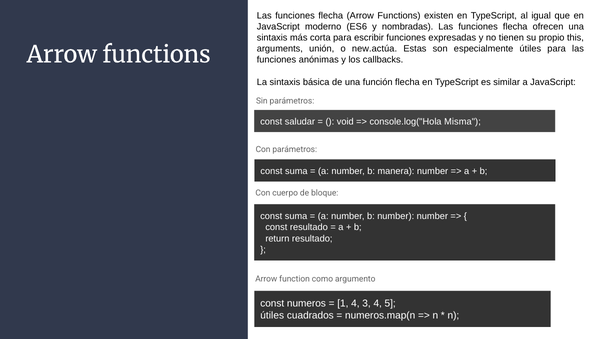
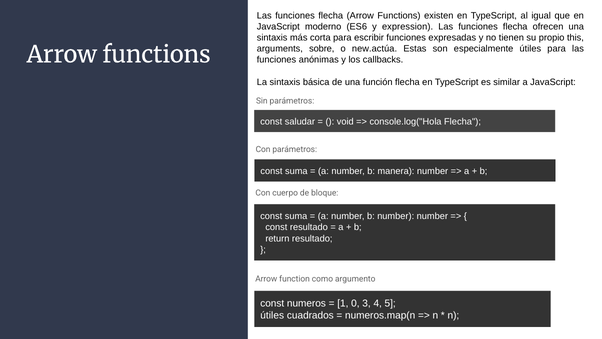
nombradas: nombradas -> expression
unión: unión -> sobre
console.log("Hola Misma: Misma -> Flecha
1 4: 4 -> 0
